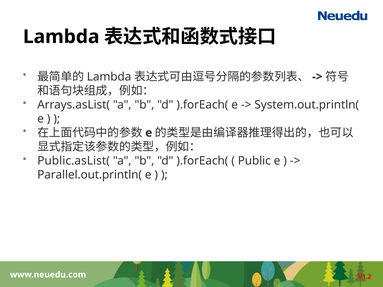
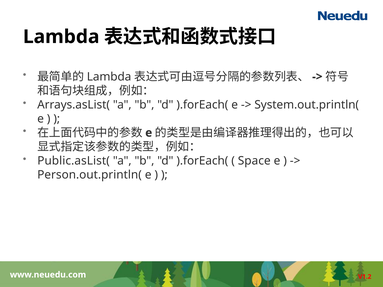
Public: Public -> Space
Parallel.out.println(: Parallel.out.println( -> Person.out.println(
